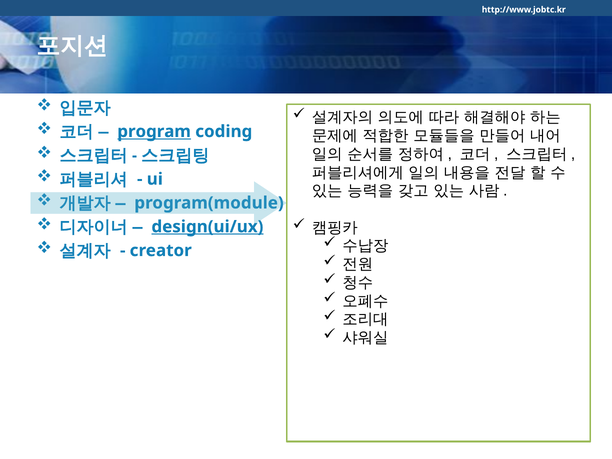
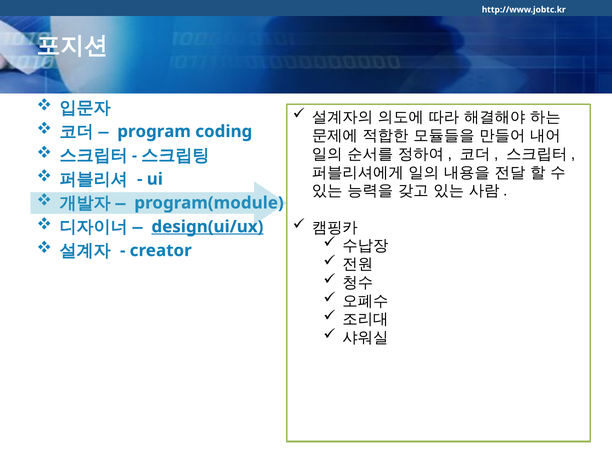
program underline: present -> none
